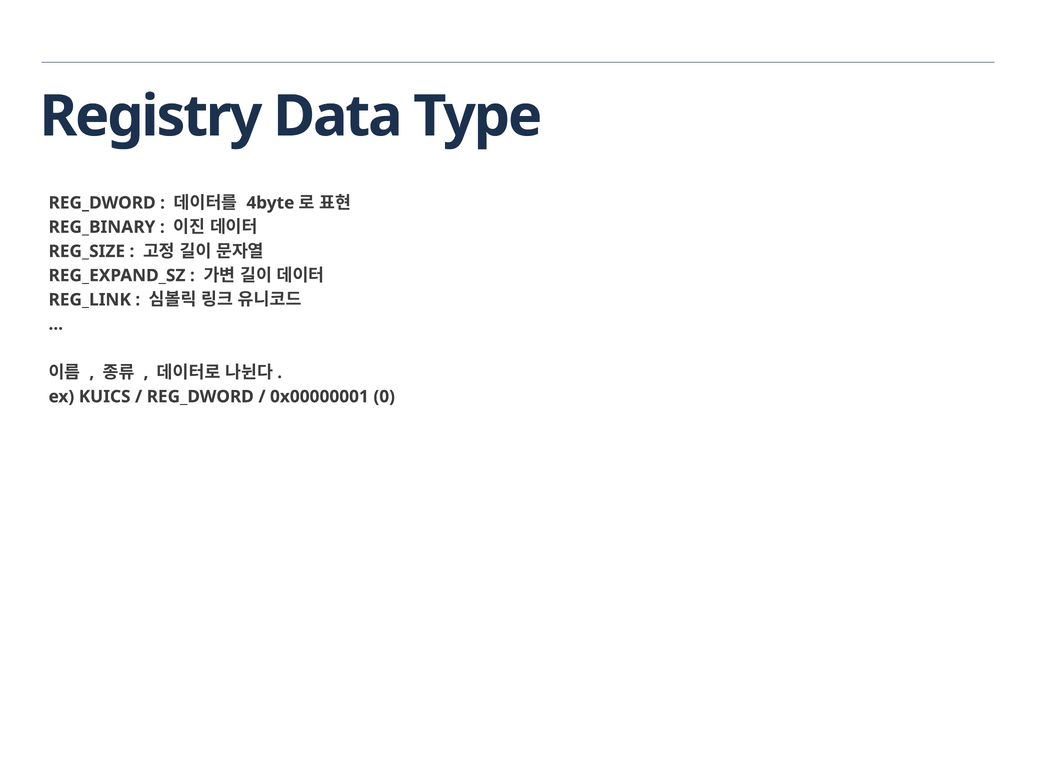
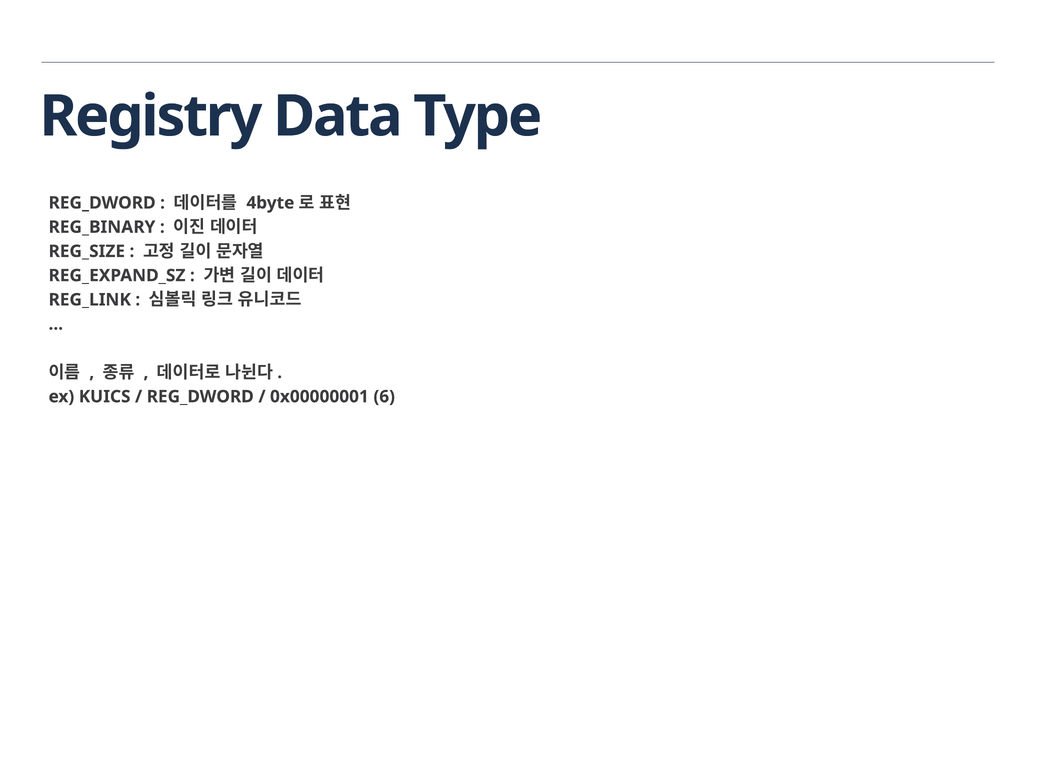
0: 0 -> 6
